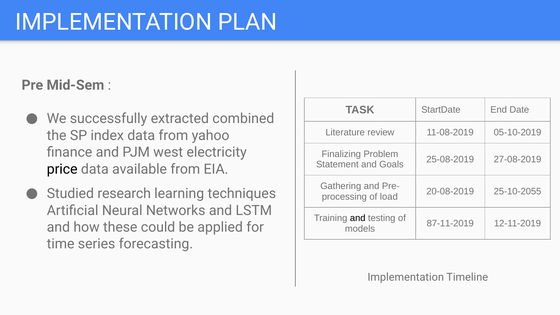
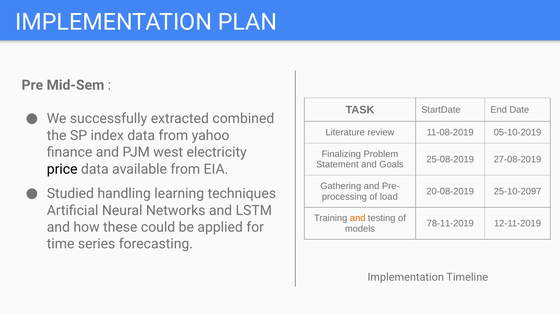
research: research -> handling
25-10-2055: 25-10-2055 -> 25-10-2097
and at (358, 218) colour: black -> orange
87-11-2019: 87-11-2019 -> 78-11-2019
